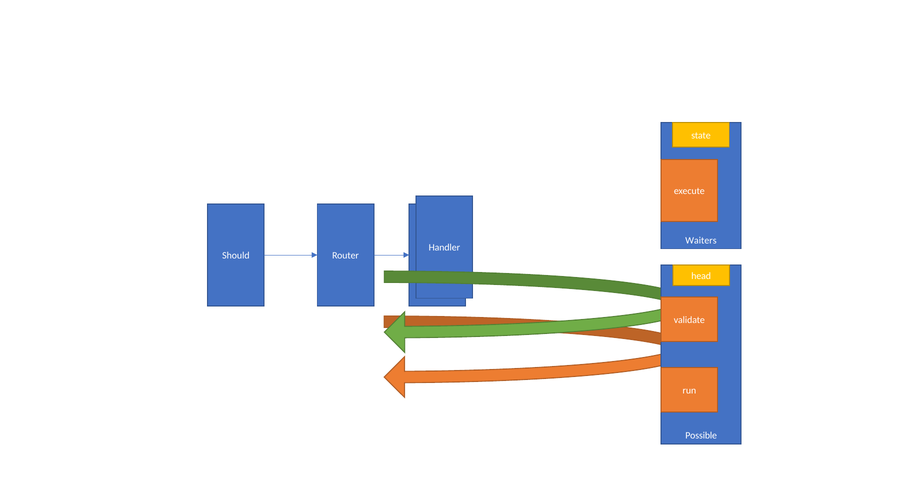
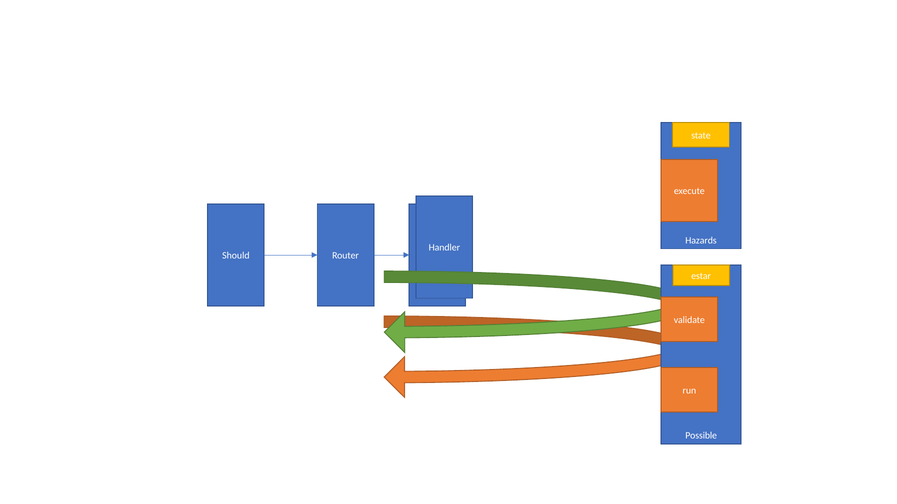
Waiters: Waiters -> Hazards
head: head -> estar
